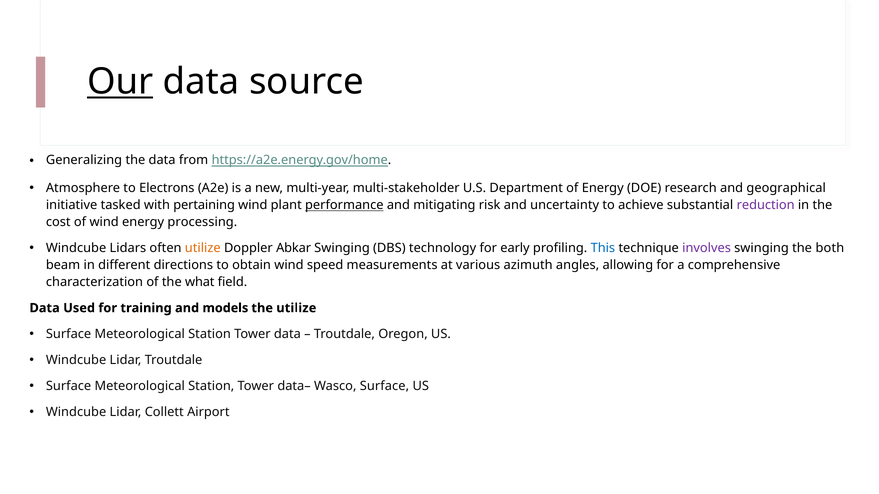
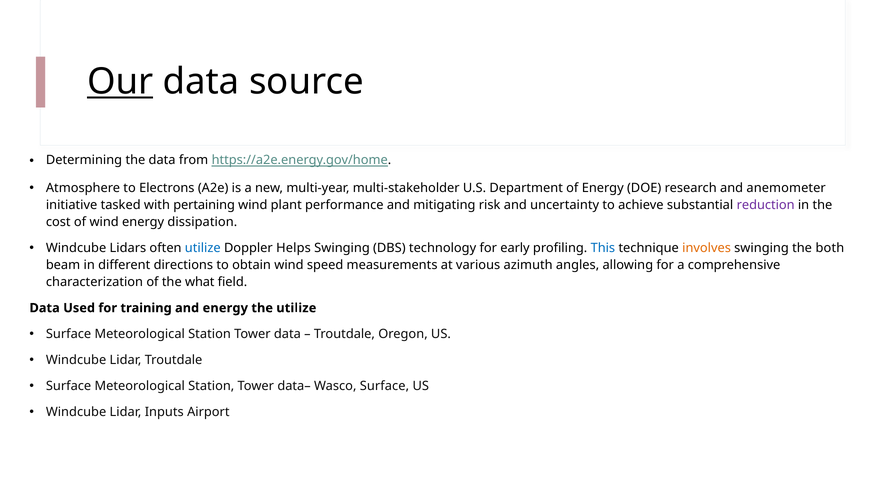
Generalizing: Generalizing -> Determining
geographical: geographical -> anemometer
performance underline: present -> none
processing: processing -> dissipation
utilize at (203, 248) colour: orange -> blue
Abkar: Abkar -> Helps
involves colour: purple -> orange
and models: models -> energy
Collett: Collett -> Inputs
